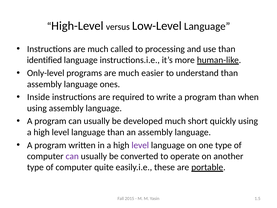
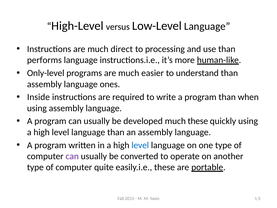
called: called -> direct
identified: identified -> performs
much short: short -> these
level at (140, 145) colour: purple -> blue
